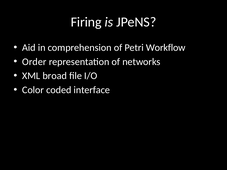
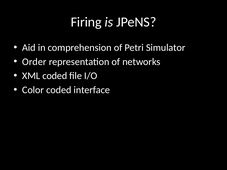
Workflow: Workflow -> Simulator
XML broad: broad -> coded
